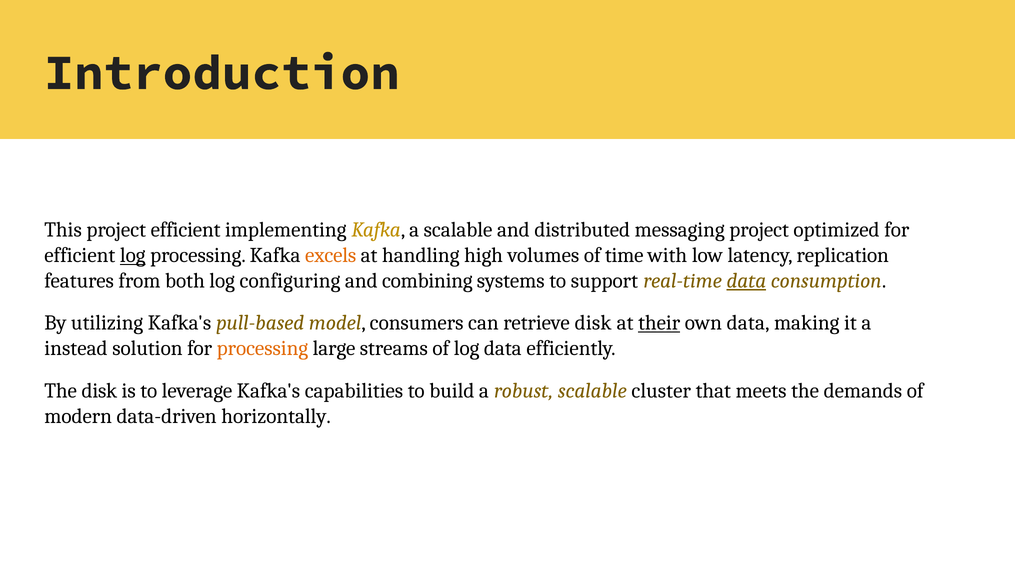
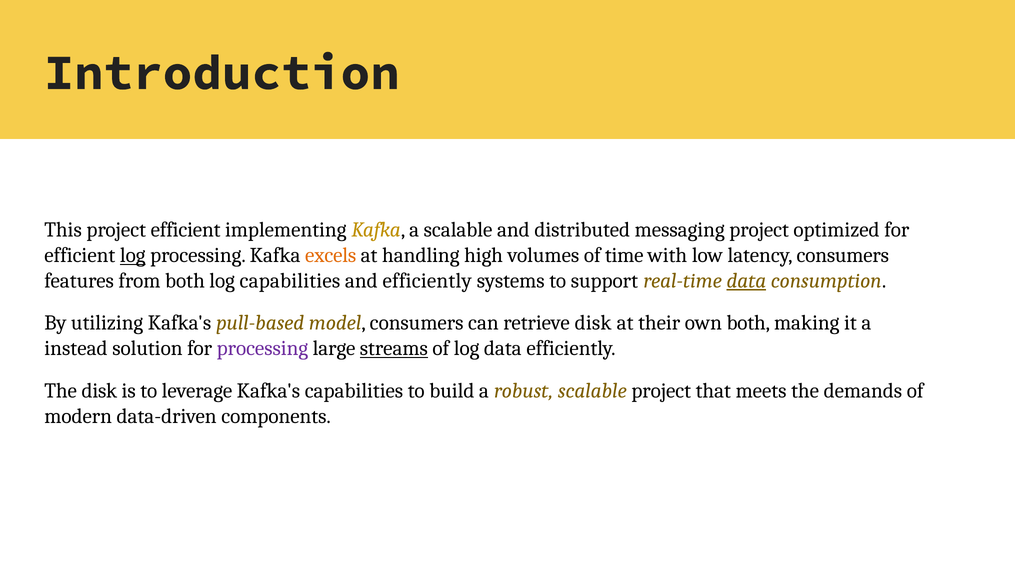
latency replication: replication -> consumers
log configuring: configuring -> capabilities
and combining: combining -> efficiently
their underline: present -> none
own data: data -> both
processing at (262, 348) colour: orange -> purple
streams underline: none -> present
scalable cluster: cluster -> project
horizontally: horizontally -> components
